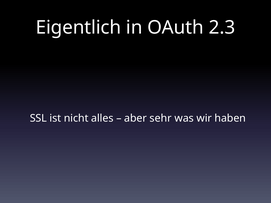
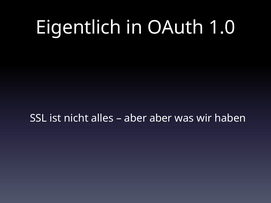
2.3: 2.3 -> 1.0
aber sehr: sehr -> aber
